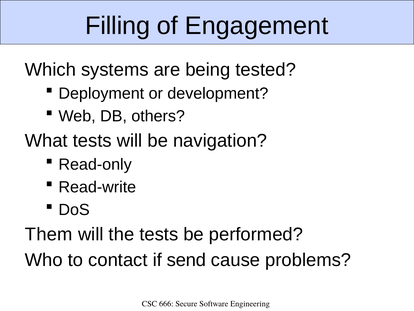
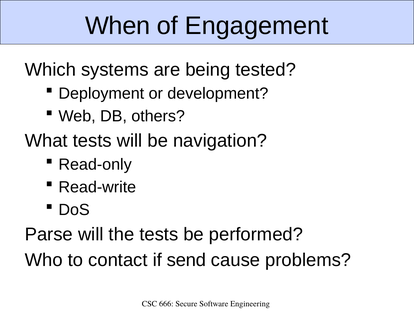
Filling: Filling -> When
Them: Them -> Parse
